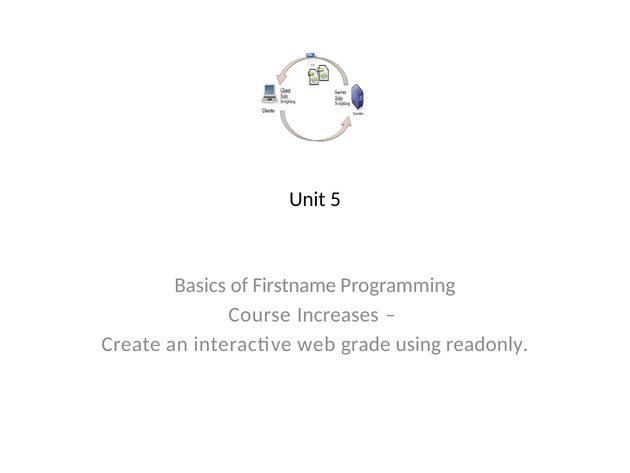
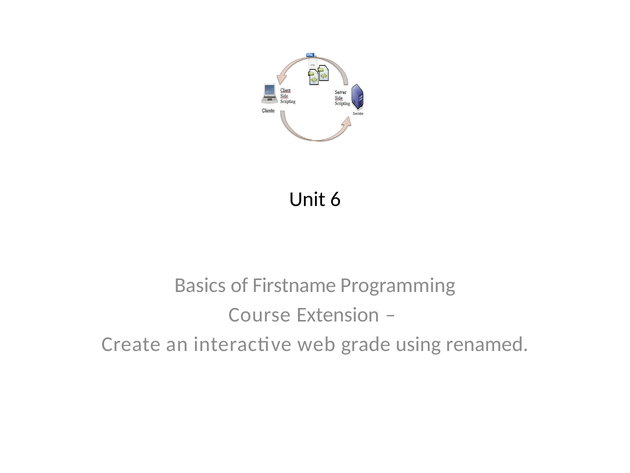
5: 5 -> 6
Increases: Increases -> Extension
readonly: readonly -> renamed
